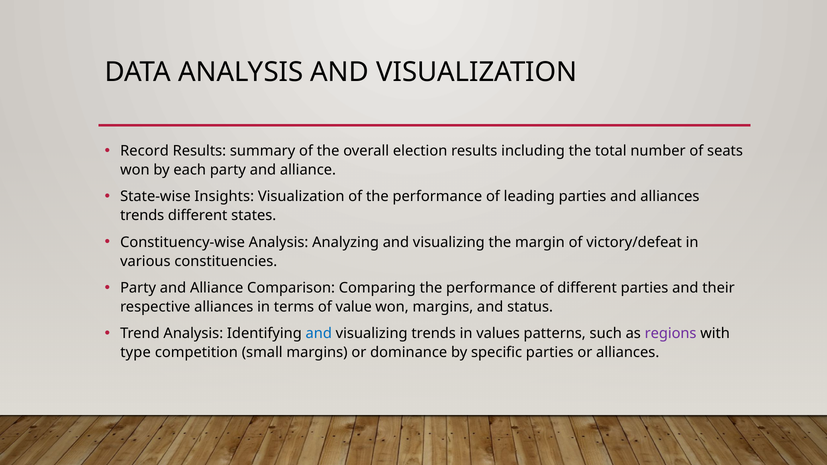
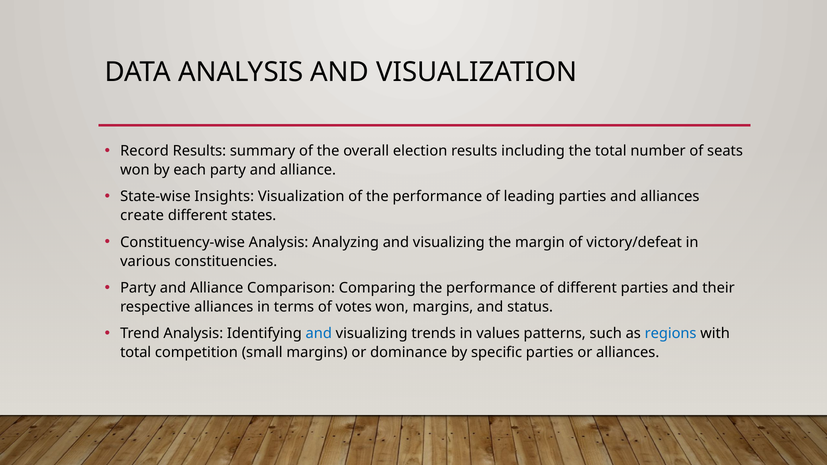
trends at (142, 216): trends -> create
value: value -> votes
regions colour: purple -> blue
type at (136, 353): type -> total
